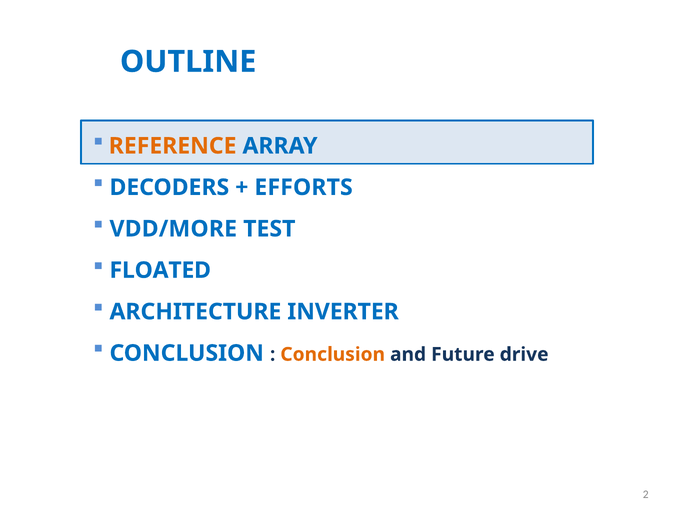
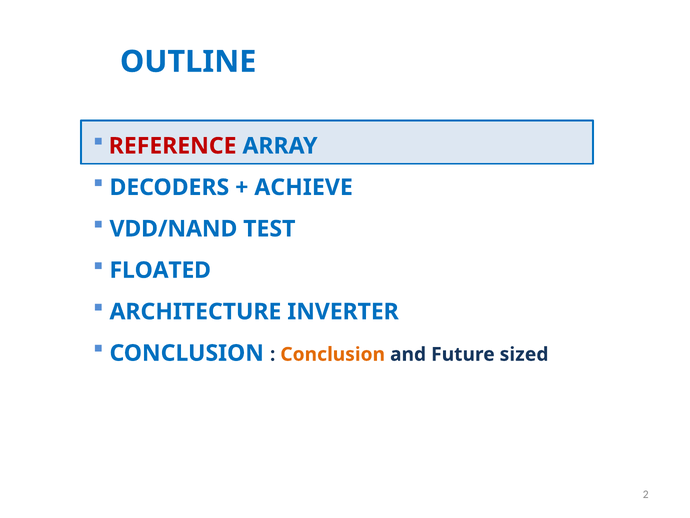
REFERENCE colour: orange -> red
EFFORTS: EFFORTS -> ACHIEVE
VDD/MORE: VDD/MORE -> VDD/NAND
drive: drive -> sized
